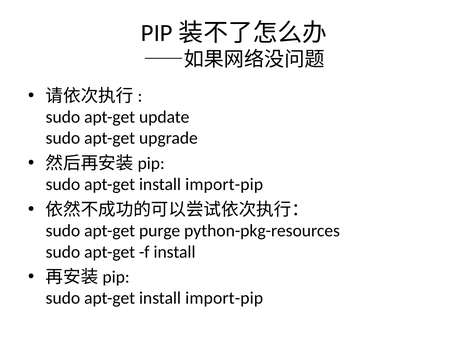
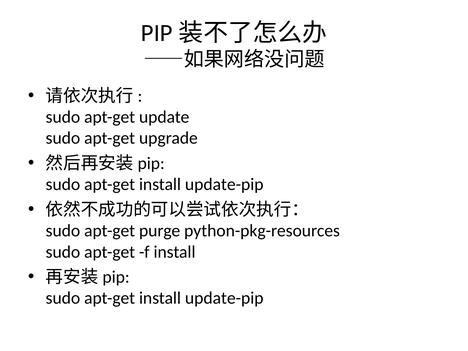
import-pip at (224, 184): import-pip -> update-pip
import-pip at (224, 298): import-pip -> update-pip
